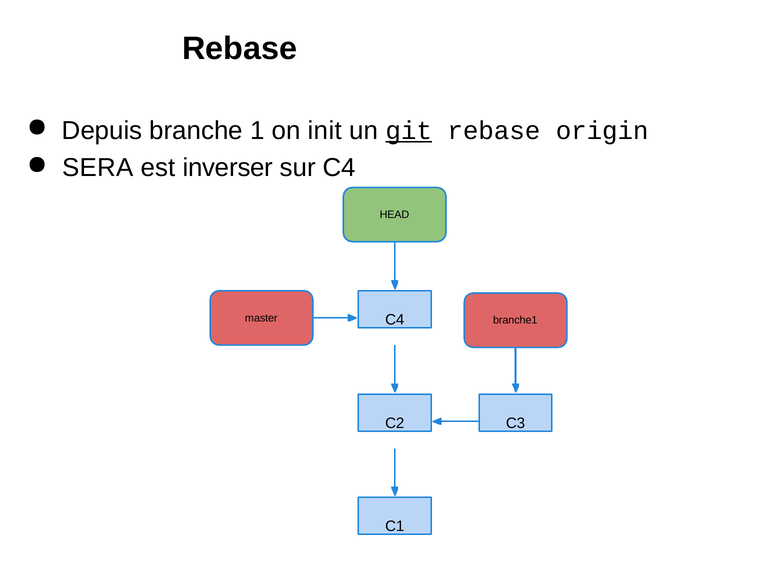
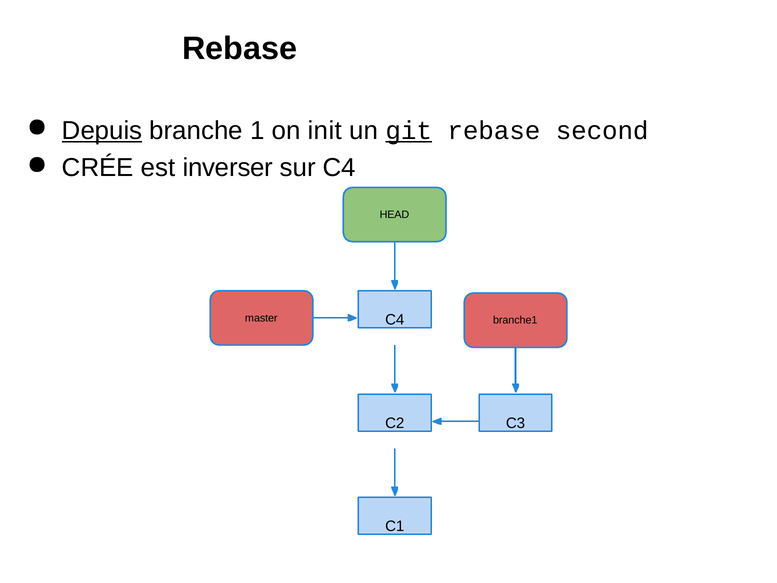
Depuis underline: none -> present
origin: origin -> second
SERA: SERA -> CRÉE
